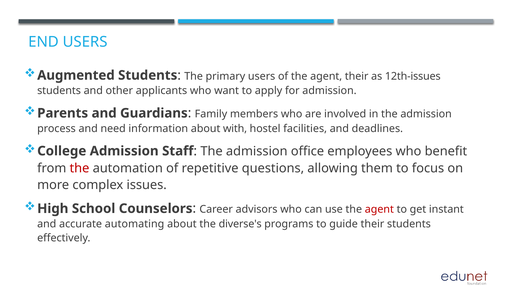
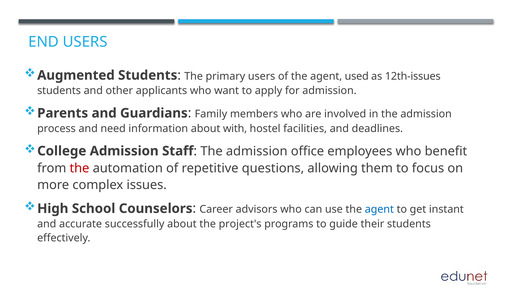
agent their: their -> used
agent at (379, 209) colour: red -> blue
automating: automating -> successfully
diverse's: diverse's -> project's
